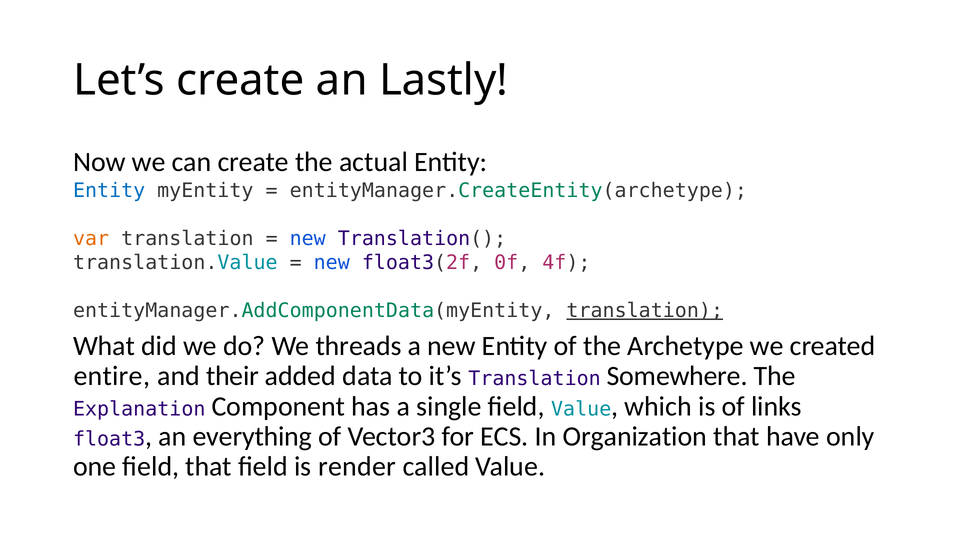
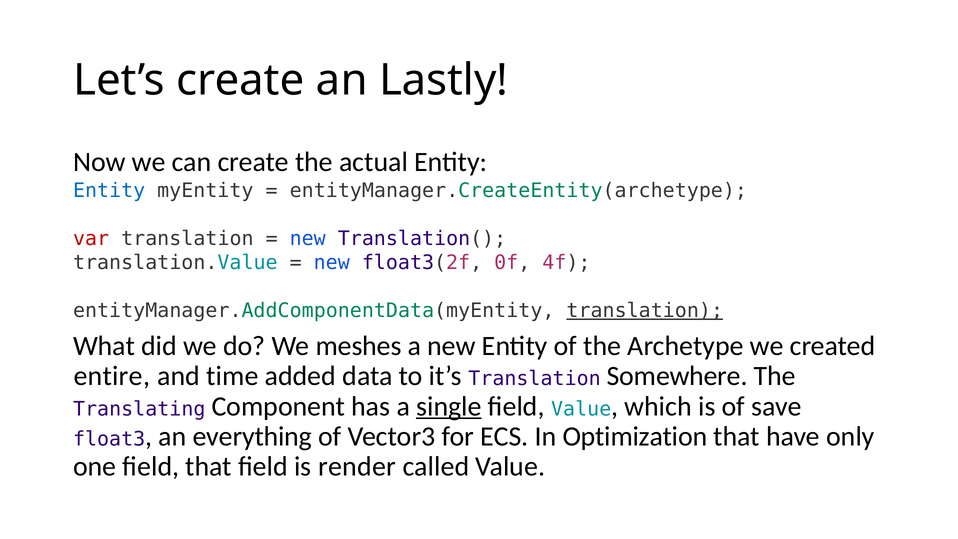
var colour: orange -> red
threads: threads -> meshes
their: their -> time
Explanation: Explanation -> Translating
single underline: none -> present
links: links -> save
Organization: Organization -> Optimization
